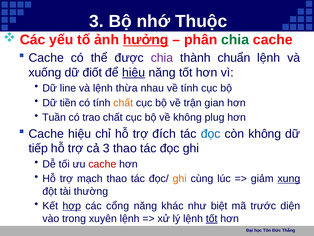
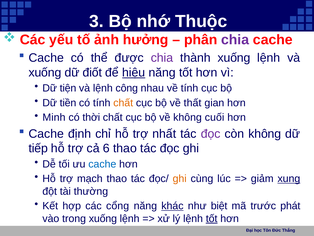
hưởng underline: present -> none
chia at (235, 40) colour: green -> purple
thành chuẩn: chuẩn -> xuống
line: line -> tiện
thừa: thừa -> công
trận: trận -> thất
Tuần: Tuần -> Minh
trao: trao -> thời
plug: plug -> cuối
Cache hiệu: hiệu -> định
đích: đích -> nhất
đọc at (211, 133) colour: blue -> purple
cả 3: 3 -> 6
cache at (102, 164) colour: red -> blue
hợp underline: present -> none
khác underline: none -> present
diện: diện -> phát
trong xuyên: xuyên -> xuống
